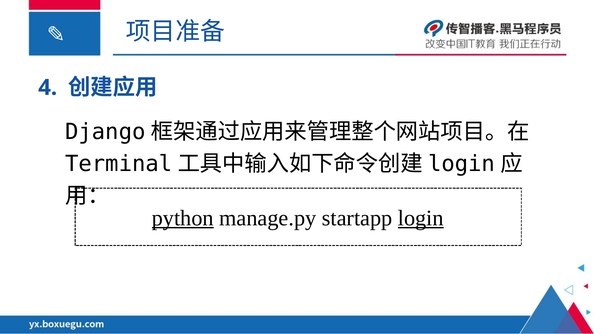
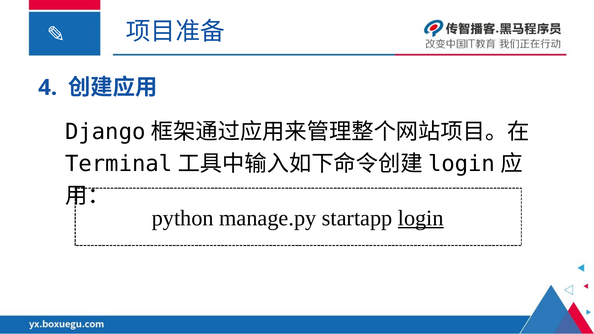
python underline: present -> none
